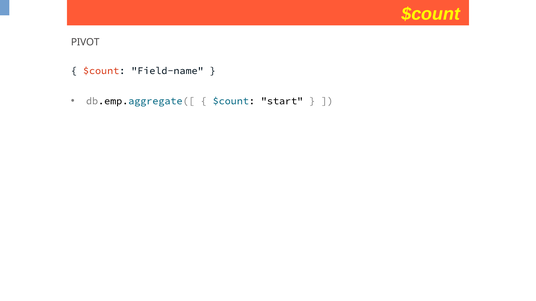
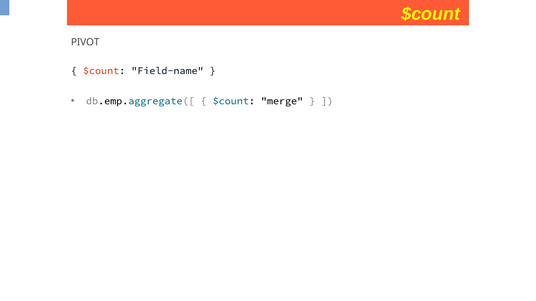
start: start -> merge
